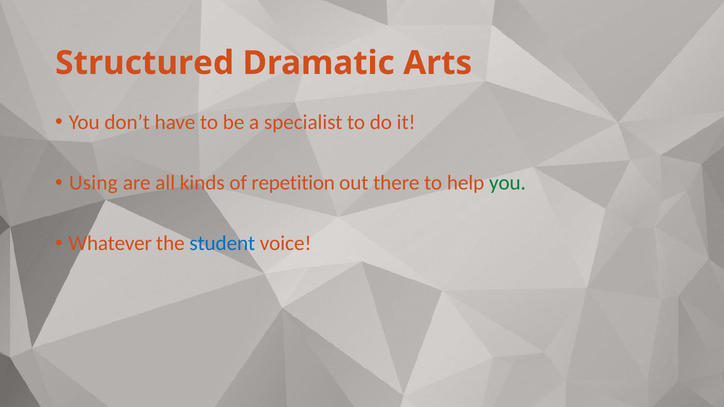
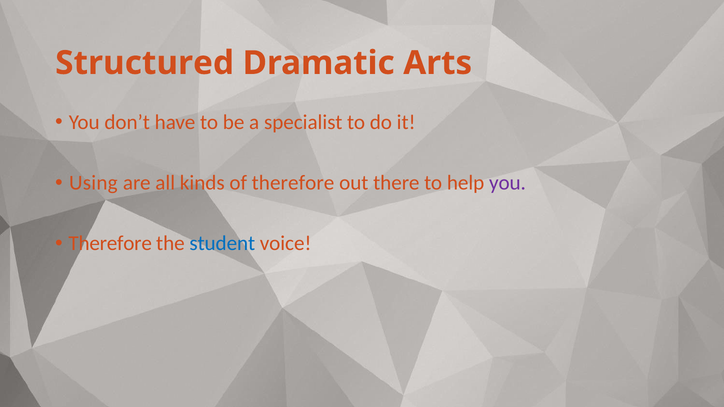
of repetition: repetition -> therefore
you at (507, 183) colour: green -> purple
Whatever at (110, 244): Whatever -> Therefore
